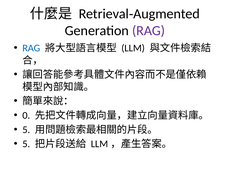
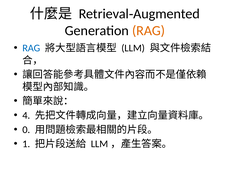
RAG at (149, 31) colour: purple -> orange
0: 0 -> 4
5 at (26, 130): 5 -> 0
5 at (26, 144): 5 -> 1
